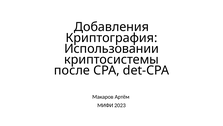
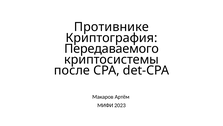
Добавления: Добавления -> Противнике
Использовании: Использовании -> Передаваемого
